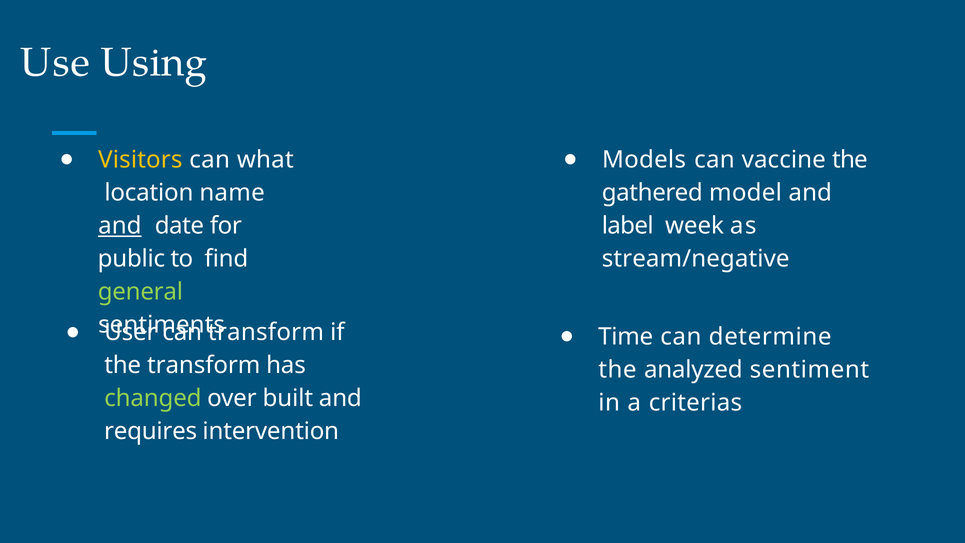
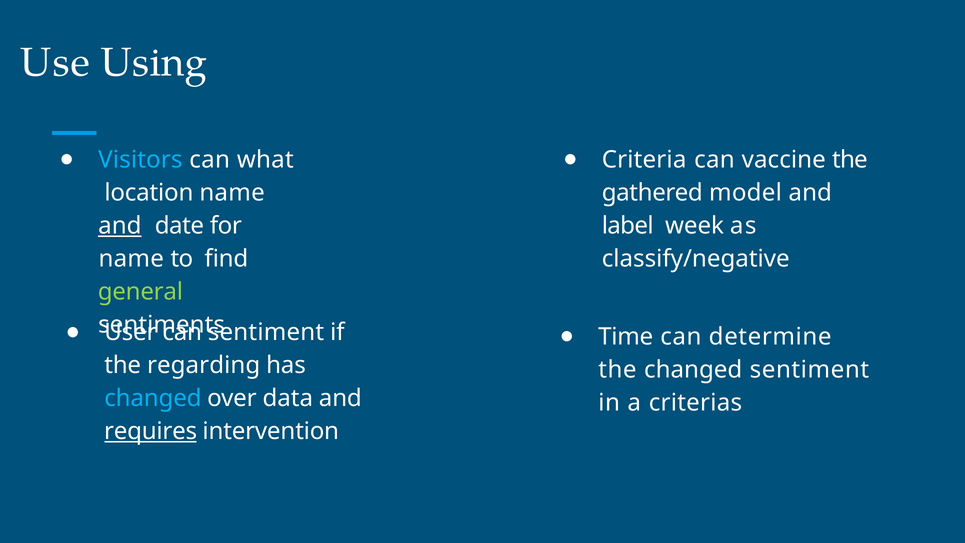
Visitors colour: yellow -> light blue
Models: Models -> Criteria
public at (131, 259): public -> name
stream/negative: stream/negative -> classify/negative
transform at (266, 332): transform -> sentiment
the transform: transform -> regarding
the analyzed: analyzed -> changed
changed at (153, 398) colour: light green -> light blue
built: built -> data
requires underline: none -> present
